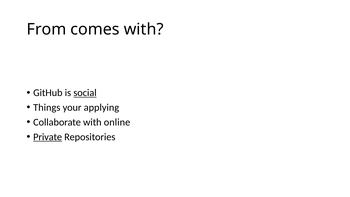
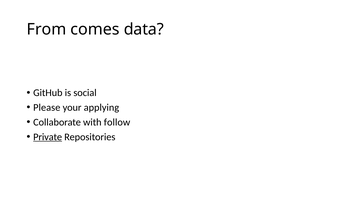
comes with: with -> data
social underline: present -> none
Things: Things -> Please
online: online -> follow
